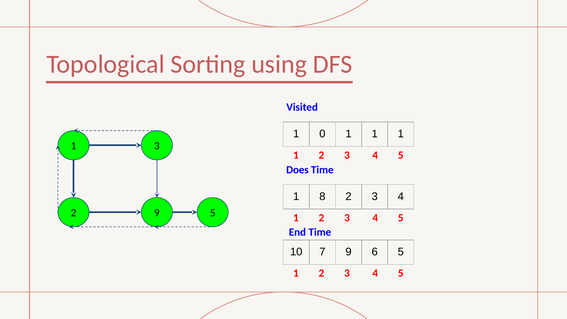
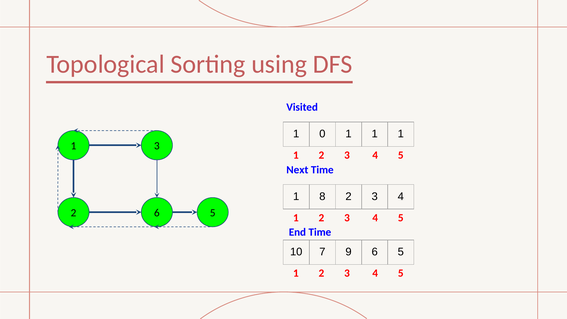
Does: Does -> Next
2 9: 9 -> 6
